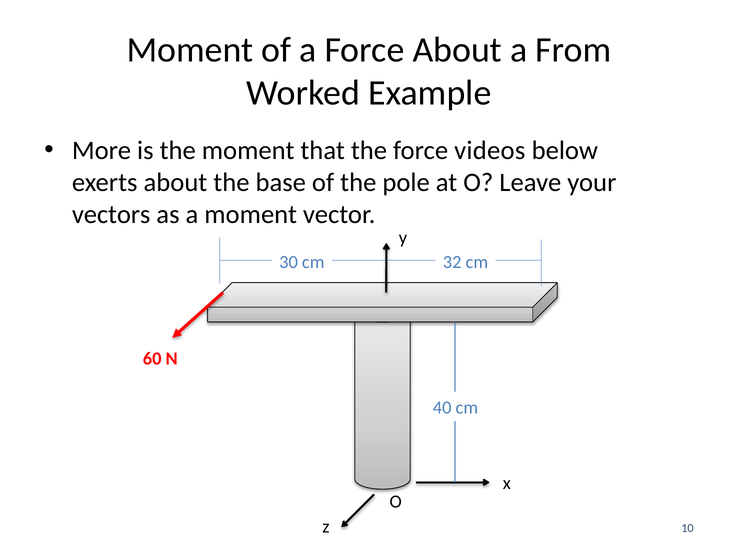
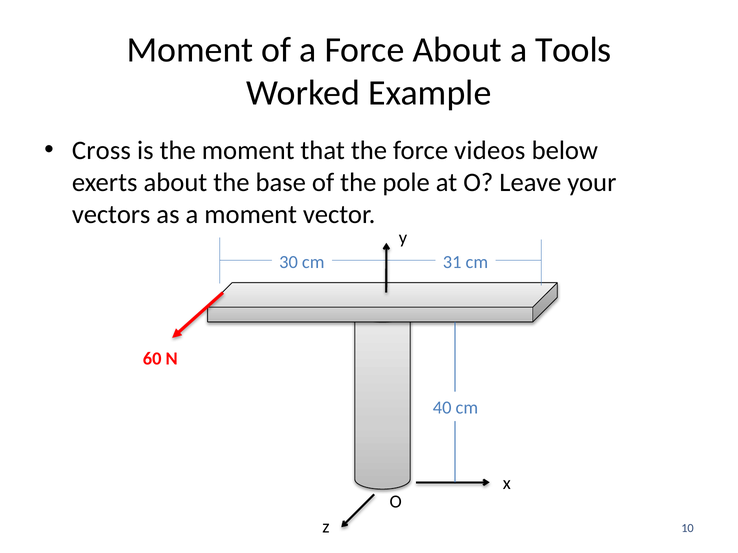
From: From -> Tools
More: More -> Cross
32: 32 -> 31
